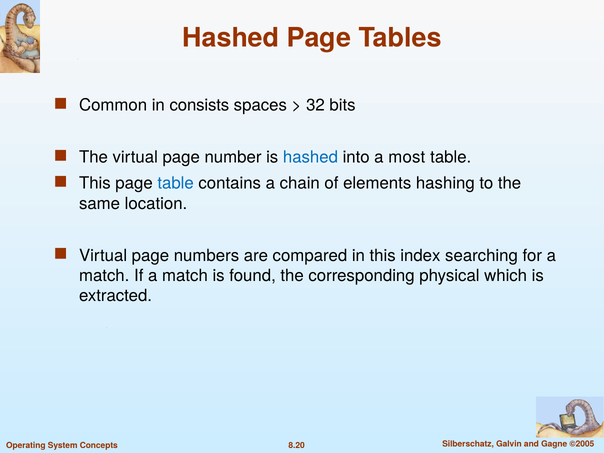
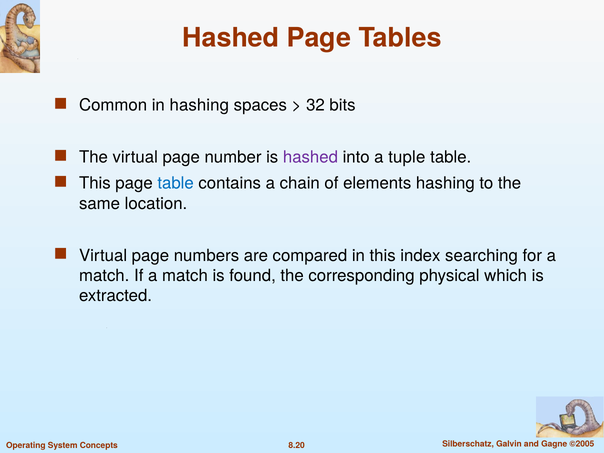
in consists: consists -> hashing
hashed at (310, 157) colour: blue -> purple
most: most -> tuple
